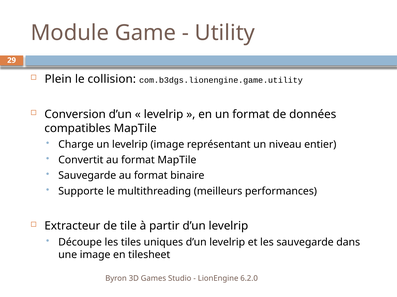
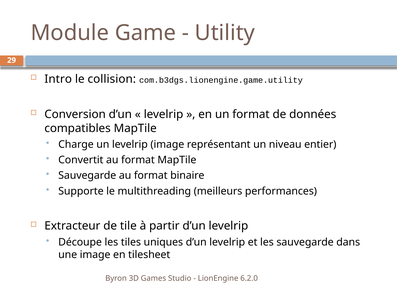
Plein: Plein -> Intro
